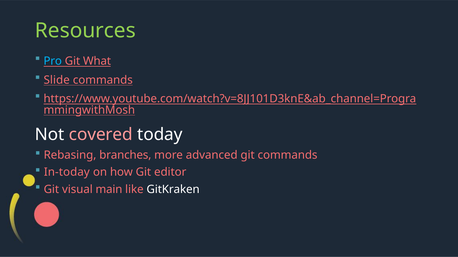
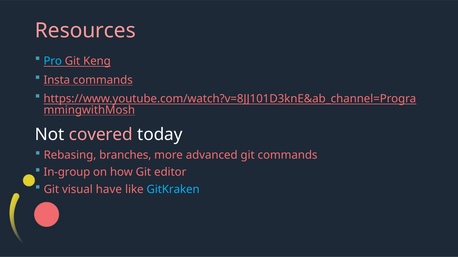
Resources colour: light green -> pink
What: What -> Keng
Slide: Slide -> Insta
In-today: In-today -> In-group
main: main -> have
GitKraken colour: white -> light blue
